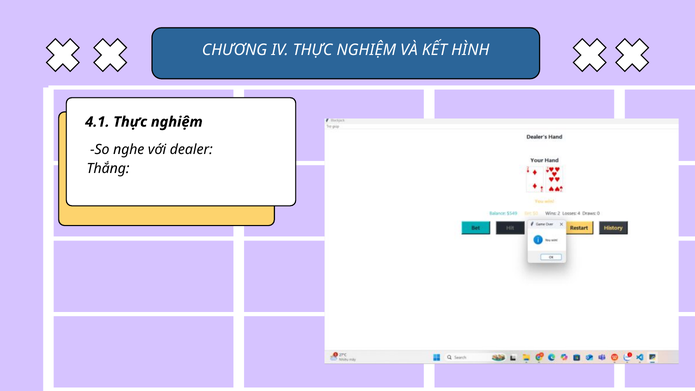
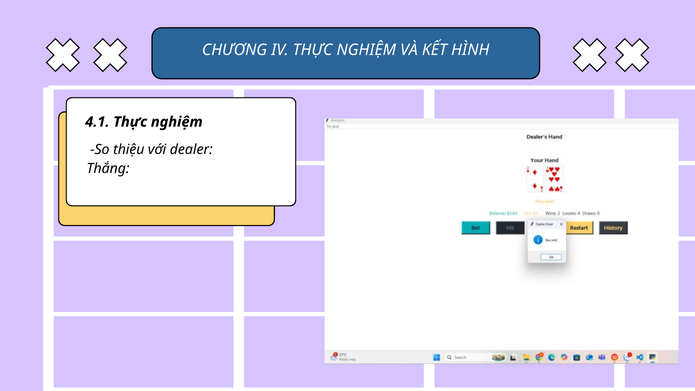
nghe: nghe -> thiệu
